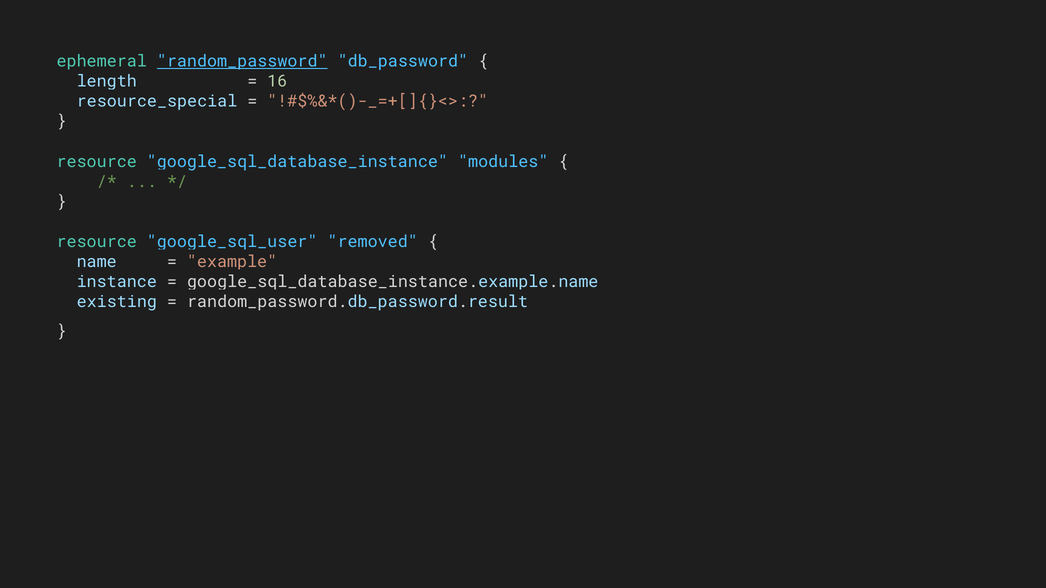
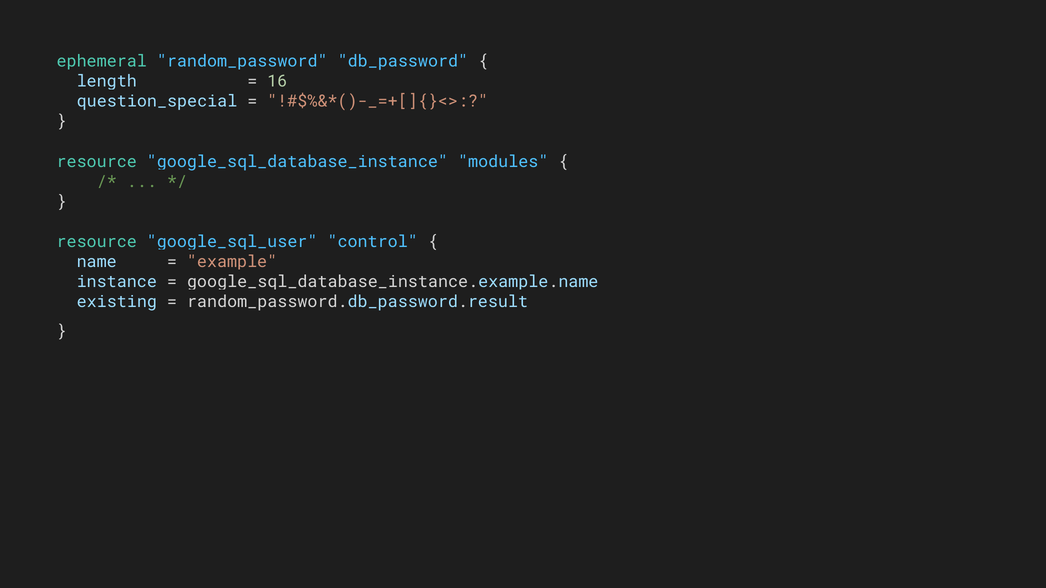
random_password underline: present -> none
resource_special: resource_special -> question_special
removed: removed -> control
